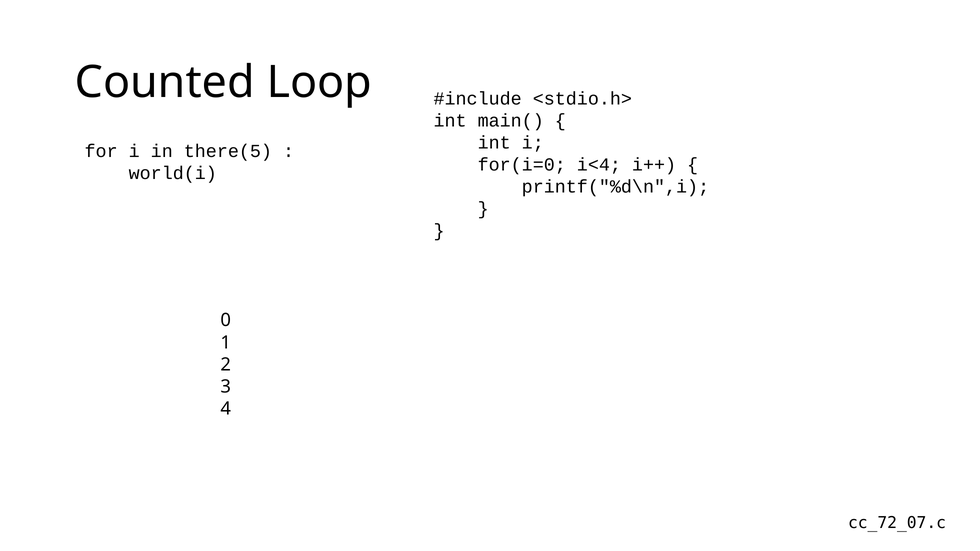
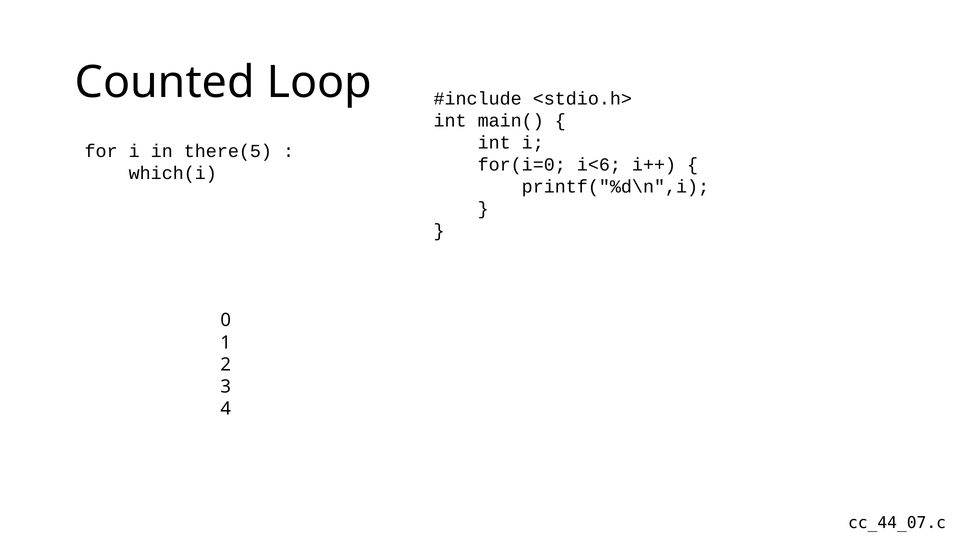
i<4: i<4 -> i<6
world(i: world(i -> which(i
cc_72_07.c: cc_72_07.c -> cc_44_07.c
